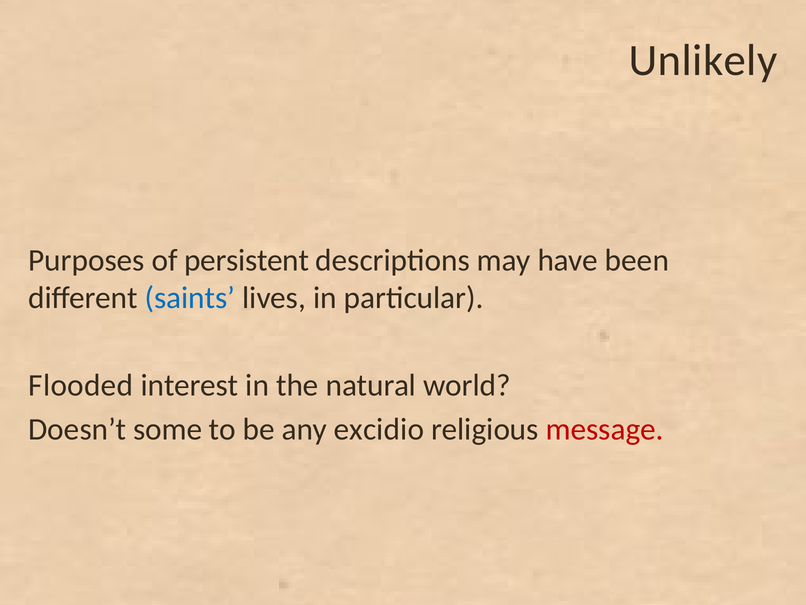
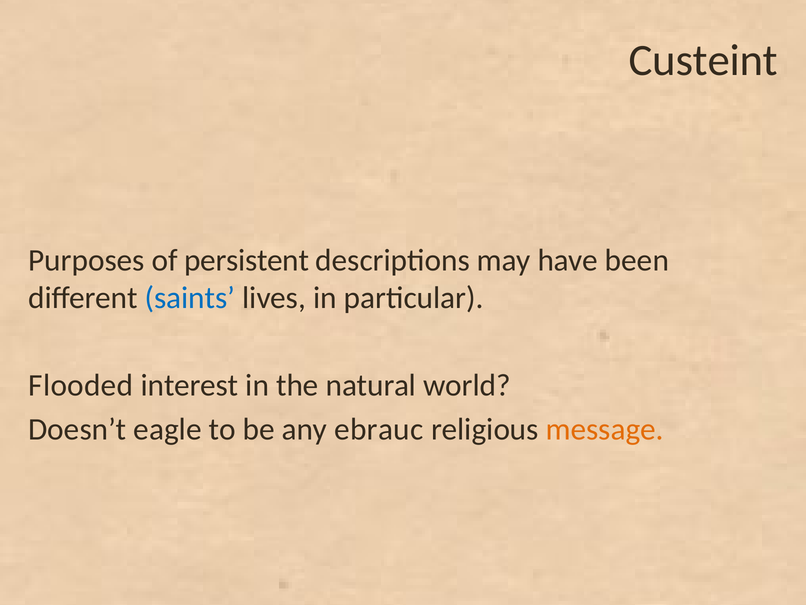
Unlikely: Unlikely -> Custeint
some: some -> eagle
excidio: excidio -> ebrauc
message colour: red -> orange
